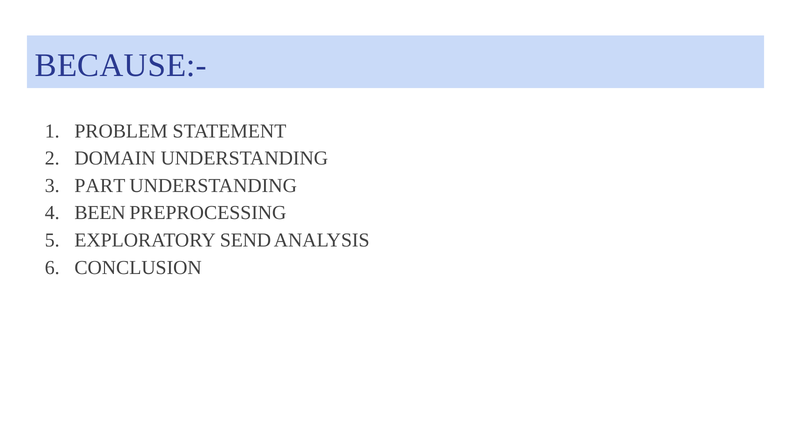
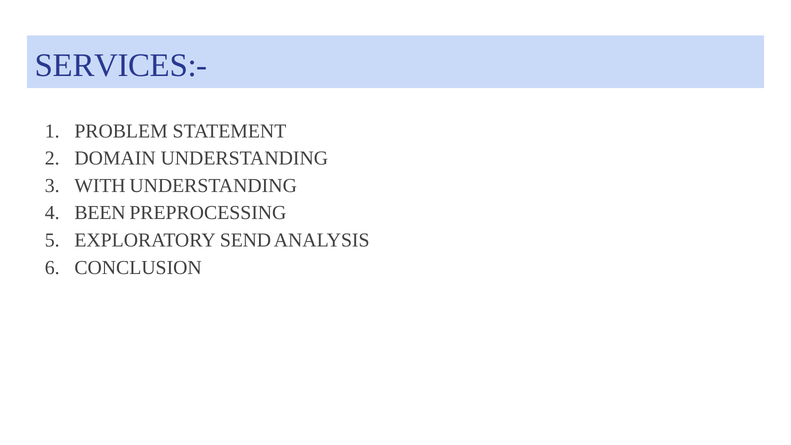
BECAUSE:-: BECAUSE:- -> SERVICES:-
PART: PART -> WITH
